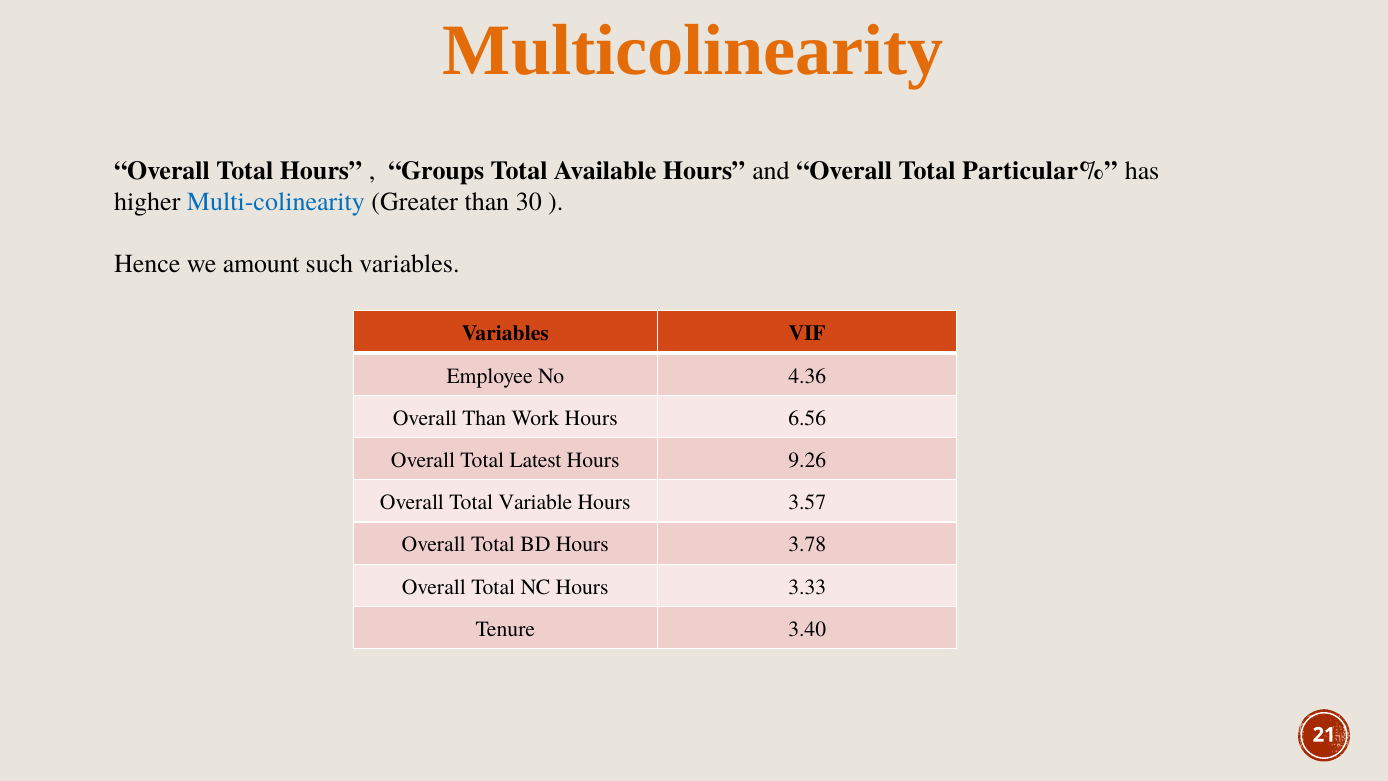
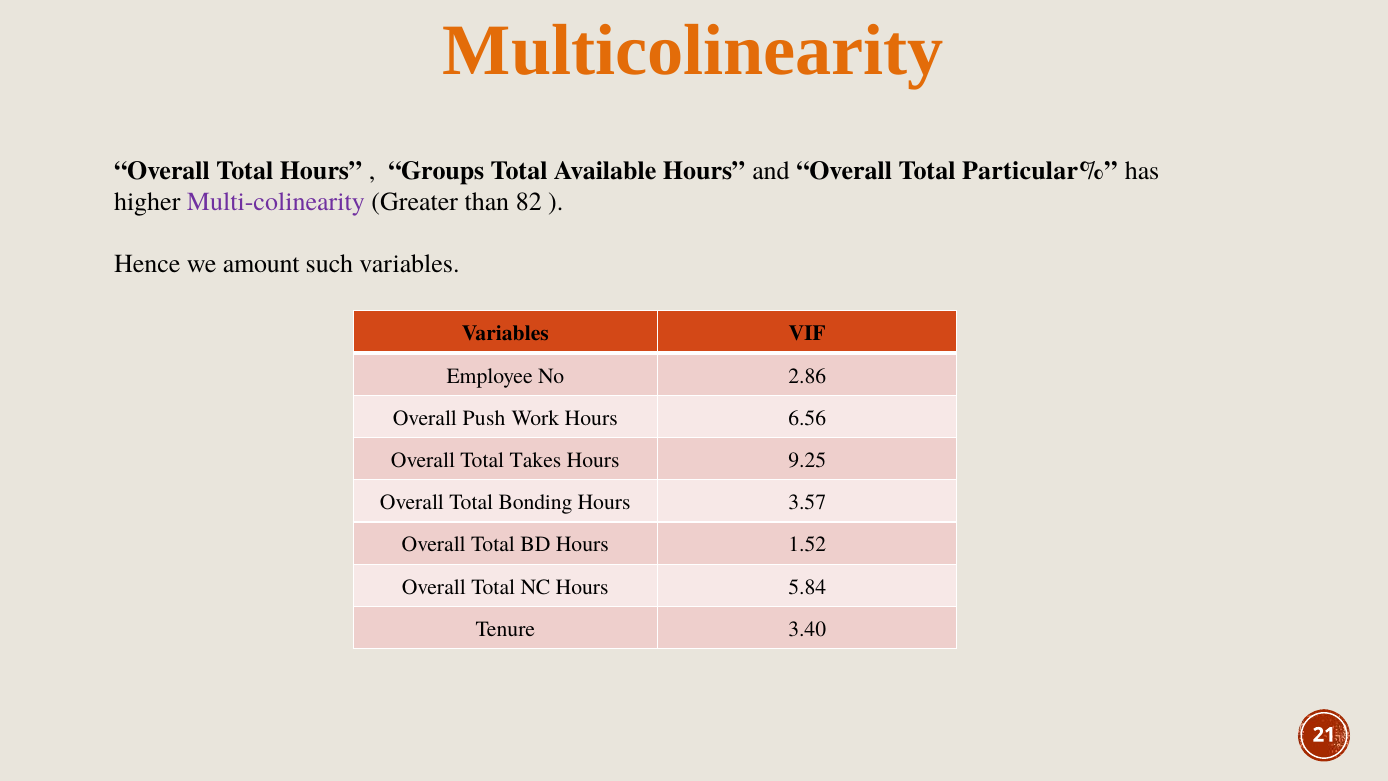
Multi-colinearity colour: blue -> purple
30: 30 -> 82
4.36: 4.36 -> 2.86
Overall Than: Than -> Push
Latest: Latest -> Takes
9.26: 9.26 -> 9.25
Variable: Variable -> Bonding
3.78: 3.78 -> 1.52
3.33: 3.33 -> 5.84
